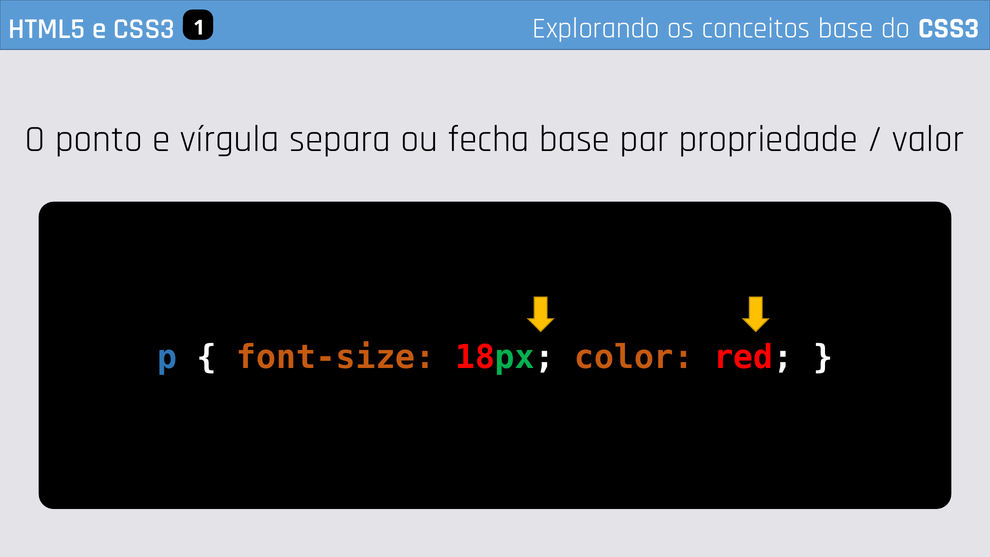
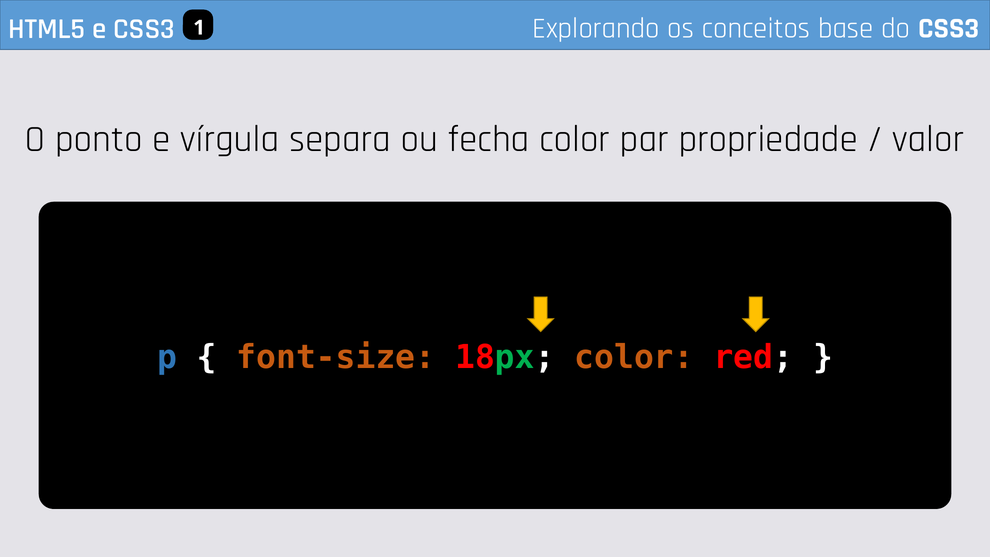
fecha base: base -> color
